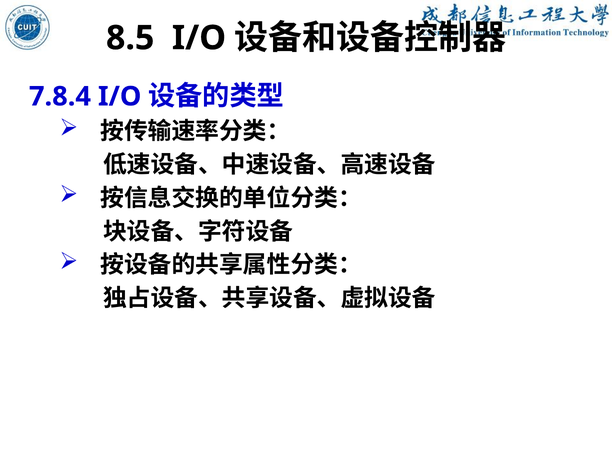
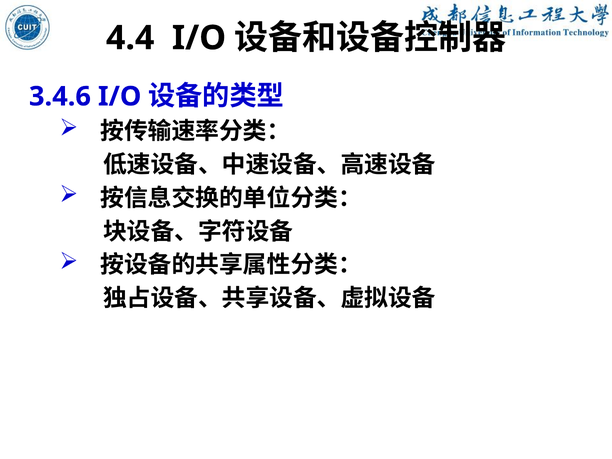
8.5: 8.5 -> 4.4
7.8.4: 7.8.4 -> 3.4.6
